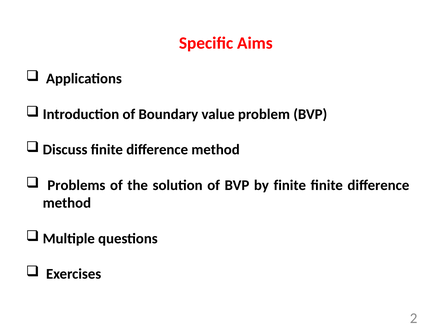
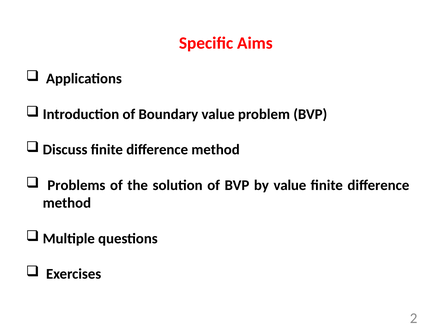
by finite: finite -> value
